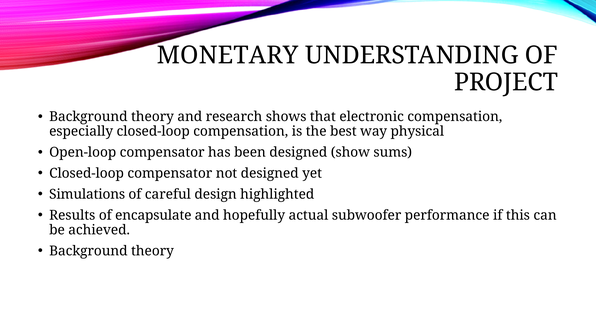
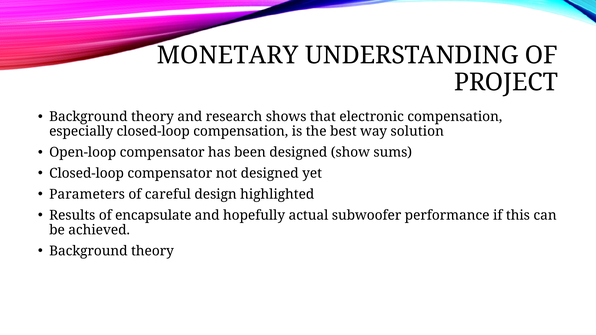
physical: physical -> solution
Simulations: Simulations -> Parameters
